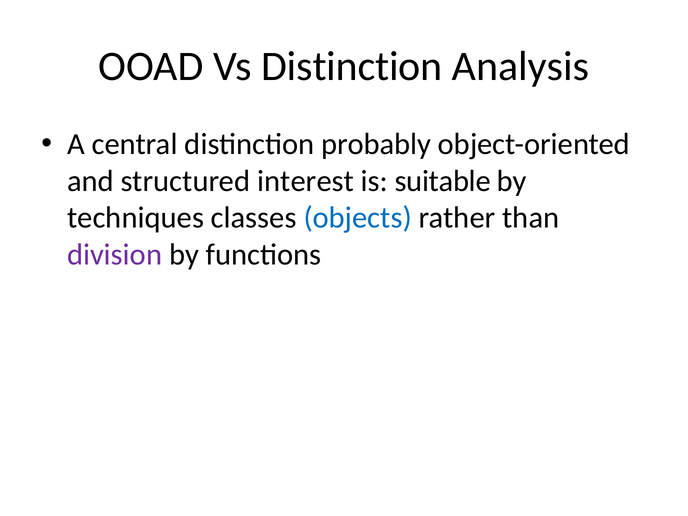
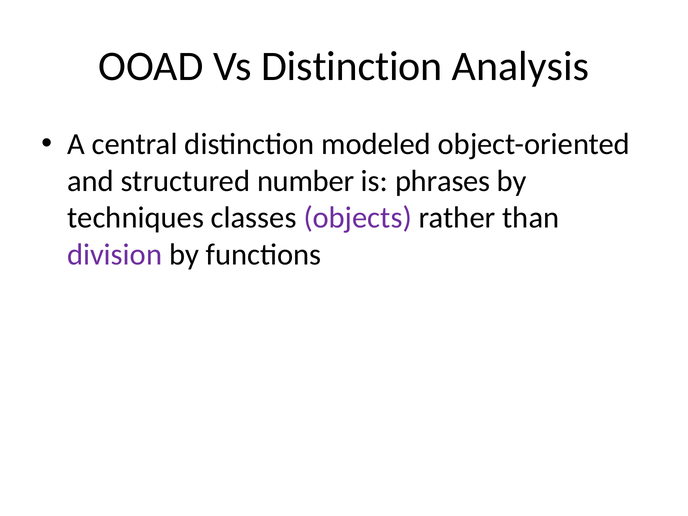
probably: probably -> modeled
interest: interest -> number
suitable: suitable -> phrases
objects colour: blue -> purple
